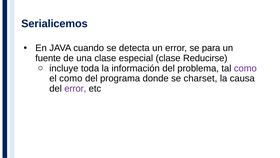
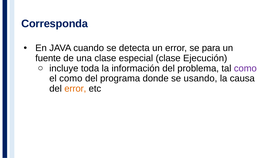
Serialicemos: Serialicemos -> Corresponda
Reducirse: Reducirse -> Ejecución
charset: charset -> usando
error at (75, 88) colour: purple -> orange
